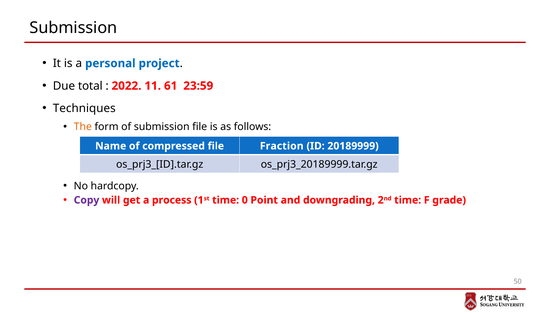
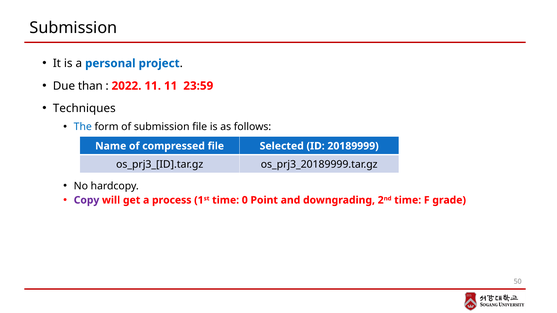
total: total -> than
11 61: 61 -> 11
The colour: orange -> blue
Fraction: Fraction -> Selected
